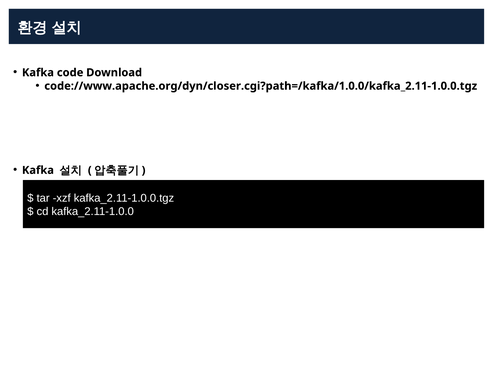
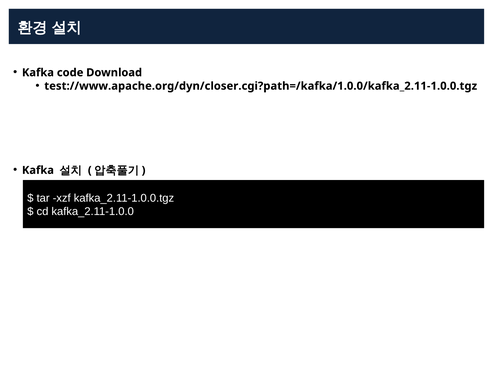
code://www.apache.org/dyn/closer.cgi?path=/kafka/1.0.0/kafka_2.11-1.0.0.tgz: code://www.apache.org/dyn/closer.cgi?path=/kafka/1.0.0/kafka_2.11-1.0.0.tgz -> test://www.apache.org/dyn/closer.cgi?path=/kafka/1.0.0/kafka_2.11-1.0.0.tgz
